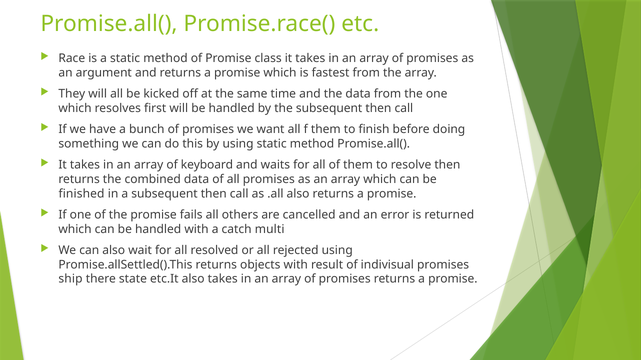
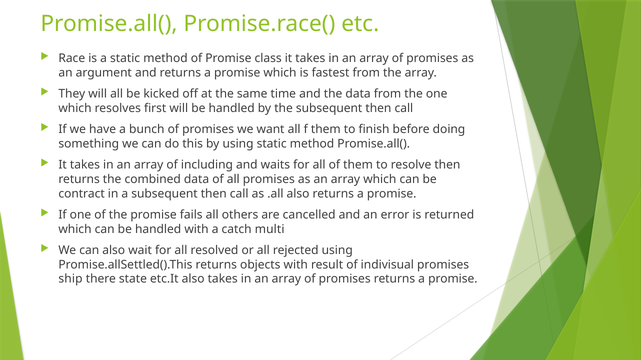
keyboard: keyboard -> including
finished: finished -> contract
